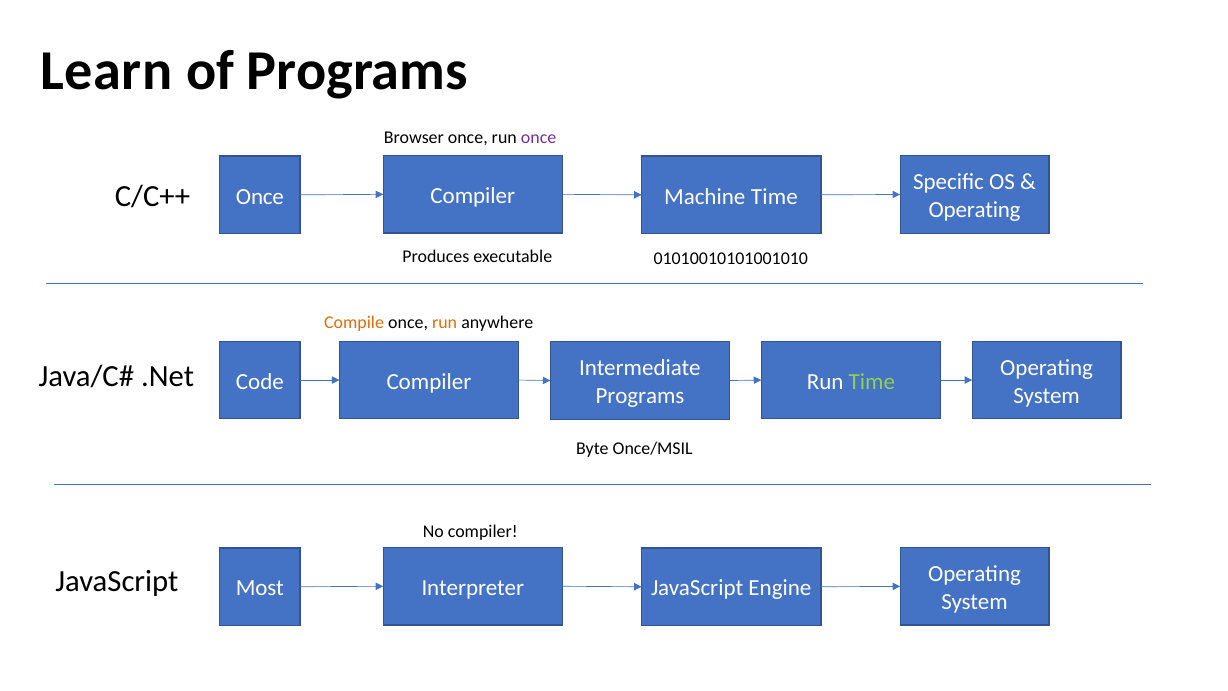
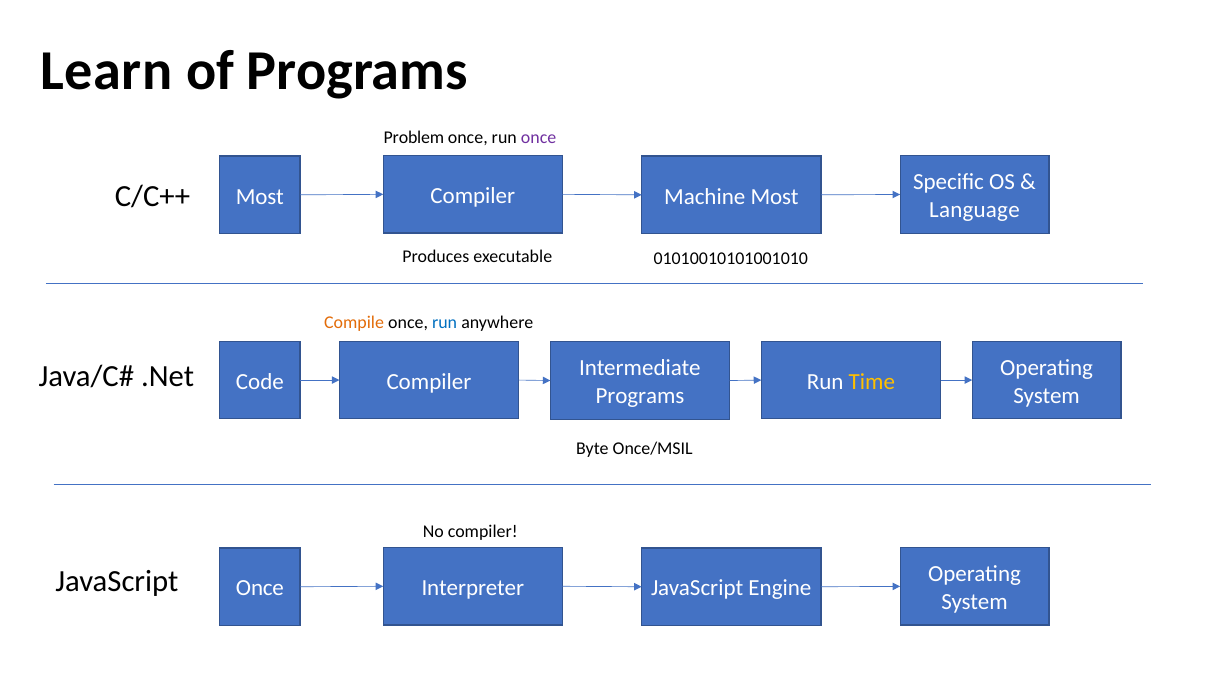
Browser: Browser -> Problem
Once at (260, 196): Once -> Most
Machine Time: Time -> Most
Operating at (975, 210): Operating -> Language
run at (445, 322) colour: orange -> blue
Time at (872, 382) colour: light green -> yellow
Most at (260, 588): Most -> Once
